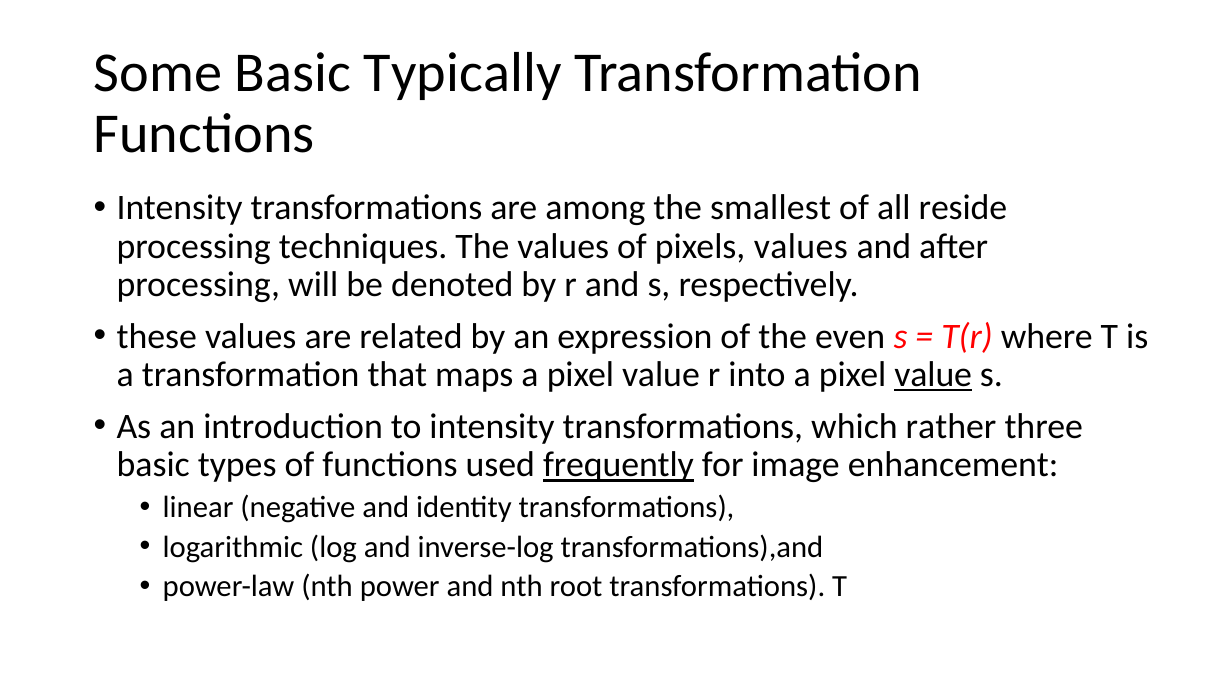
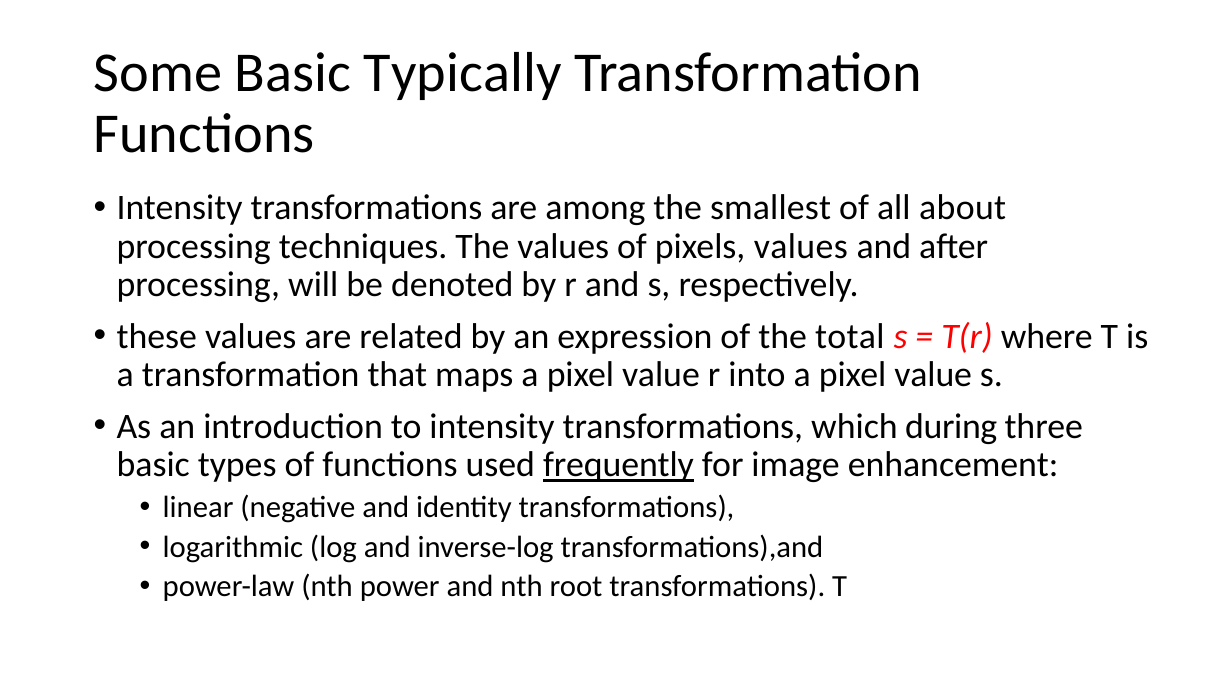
reside: reside -> about
even: even -> total
value at (933, 375) underline: present -> none
rather: rather -> during
